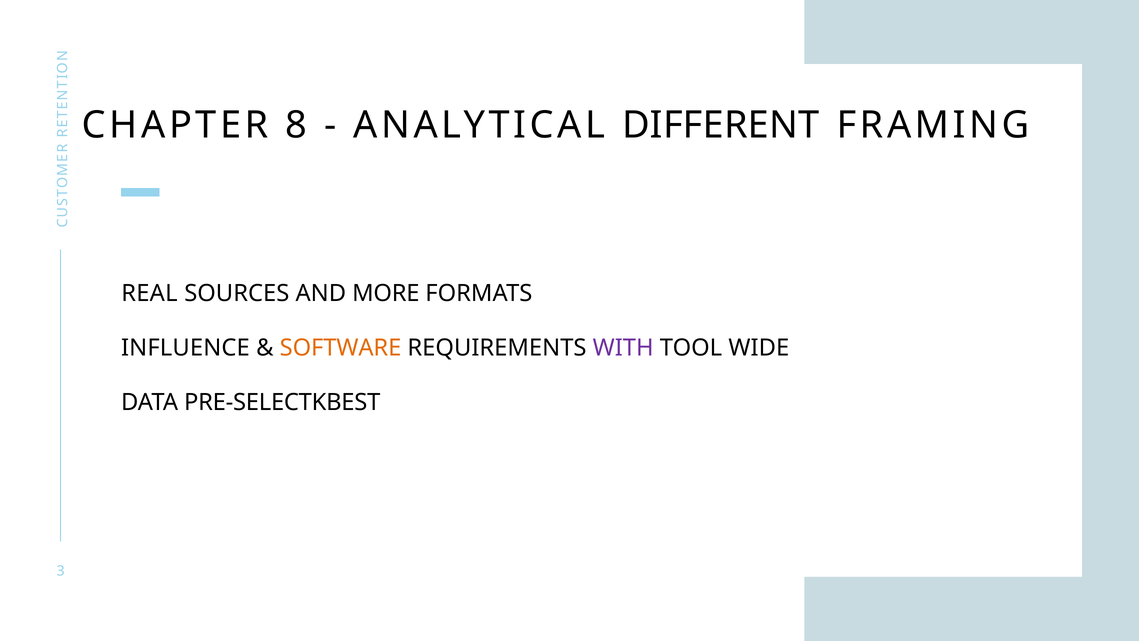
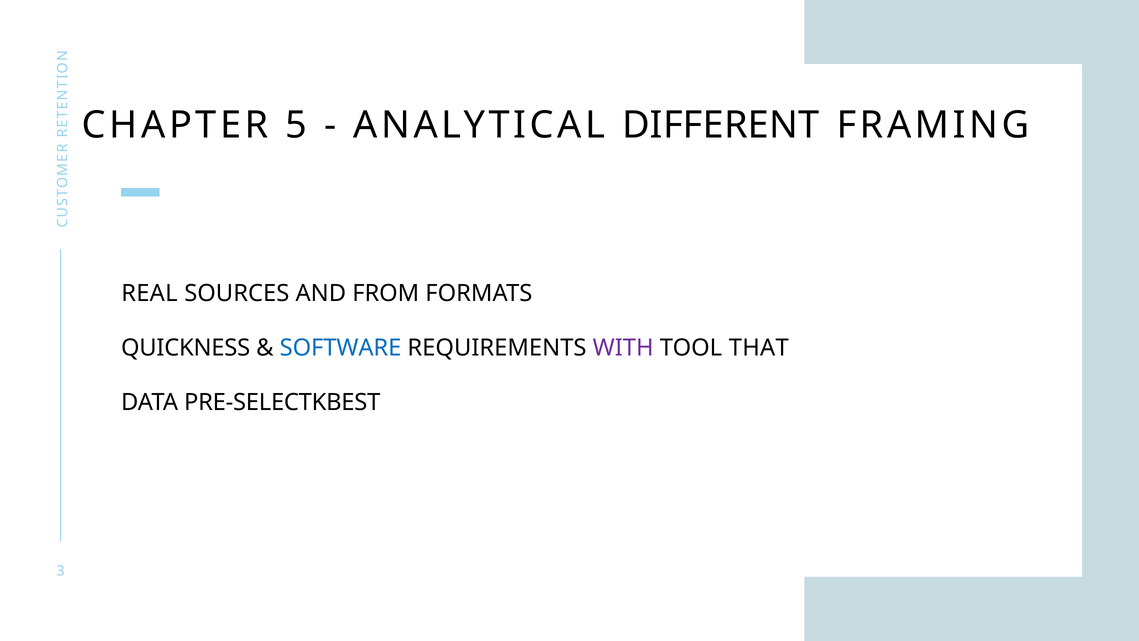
8: 8 -> 5
MORE: MORE -> FROM
INFLUENCE: INFLUENCE -> QUICKNESS
SOFTWARE colour: orange -> blue
WIDE: WIDE -> THAT
